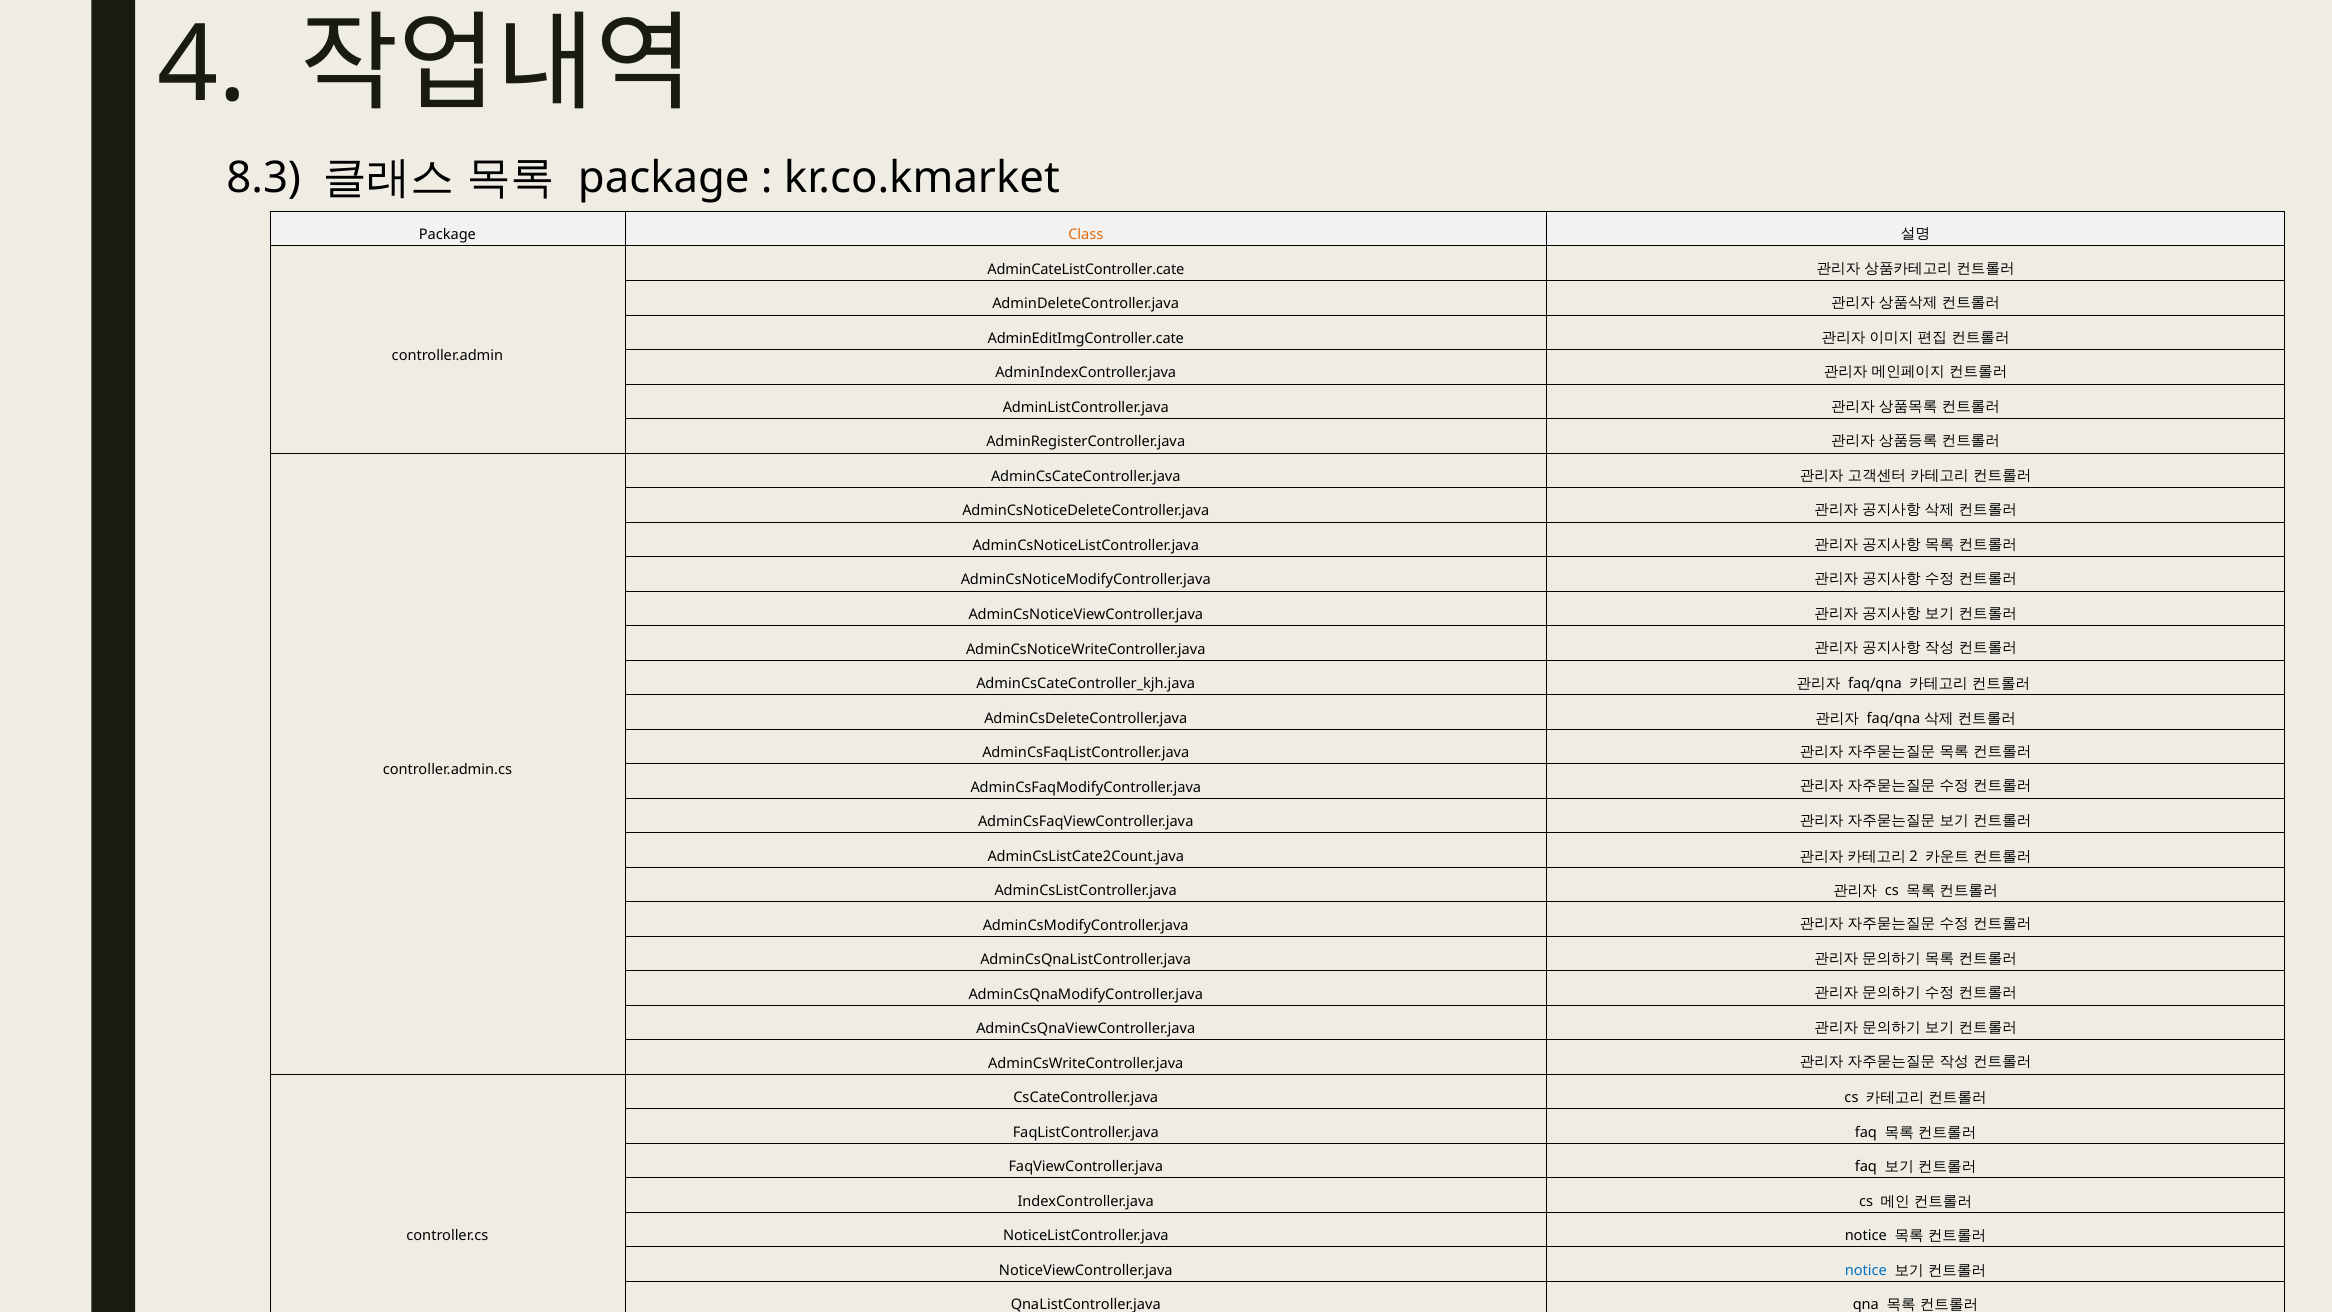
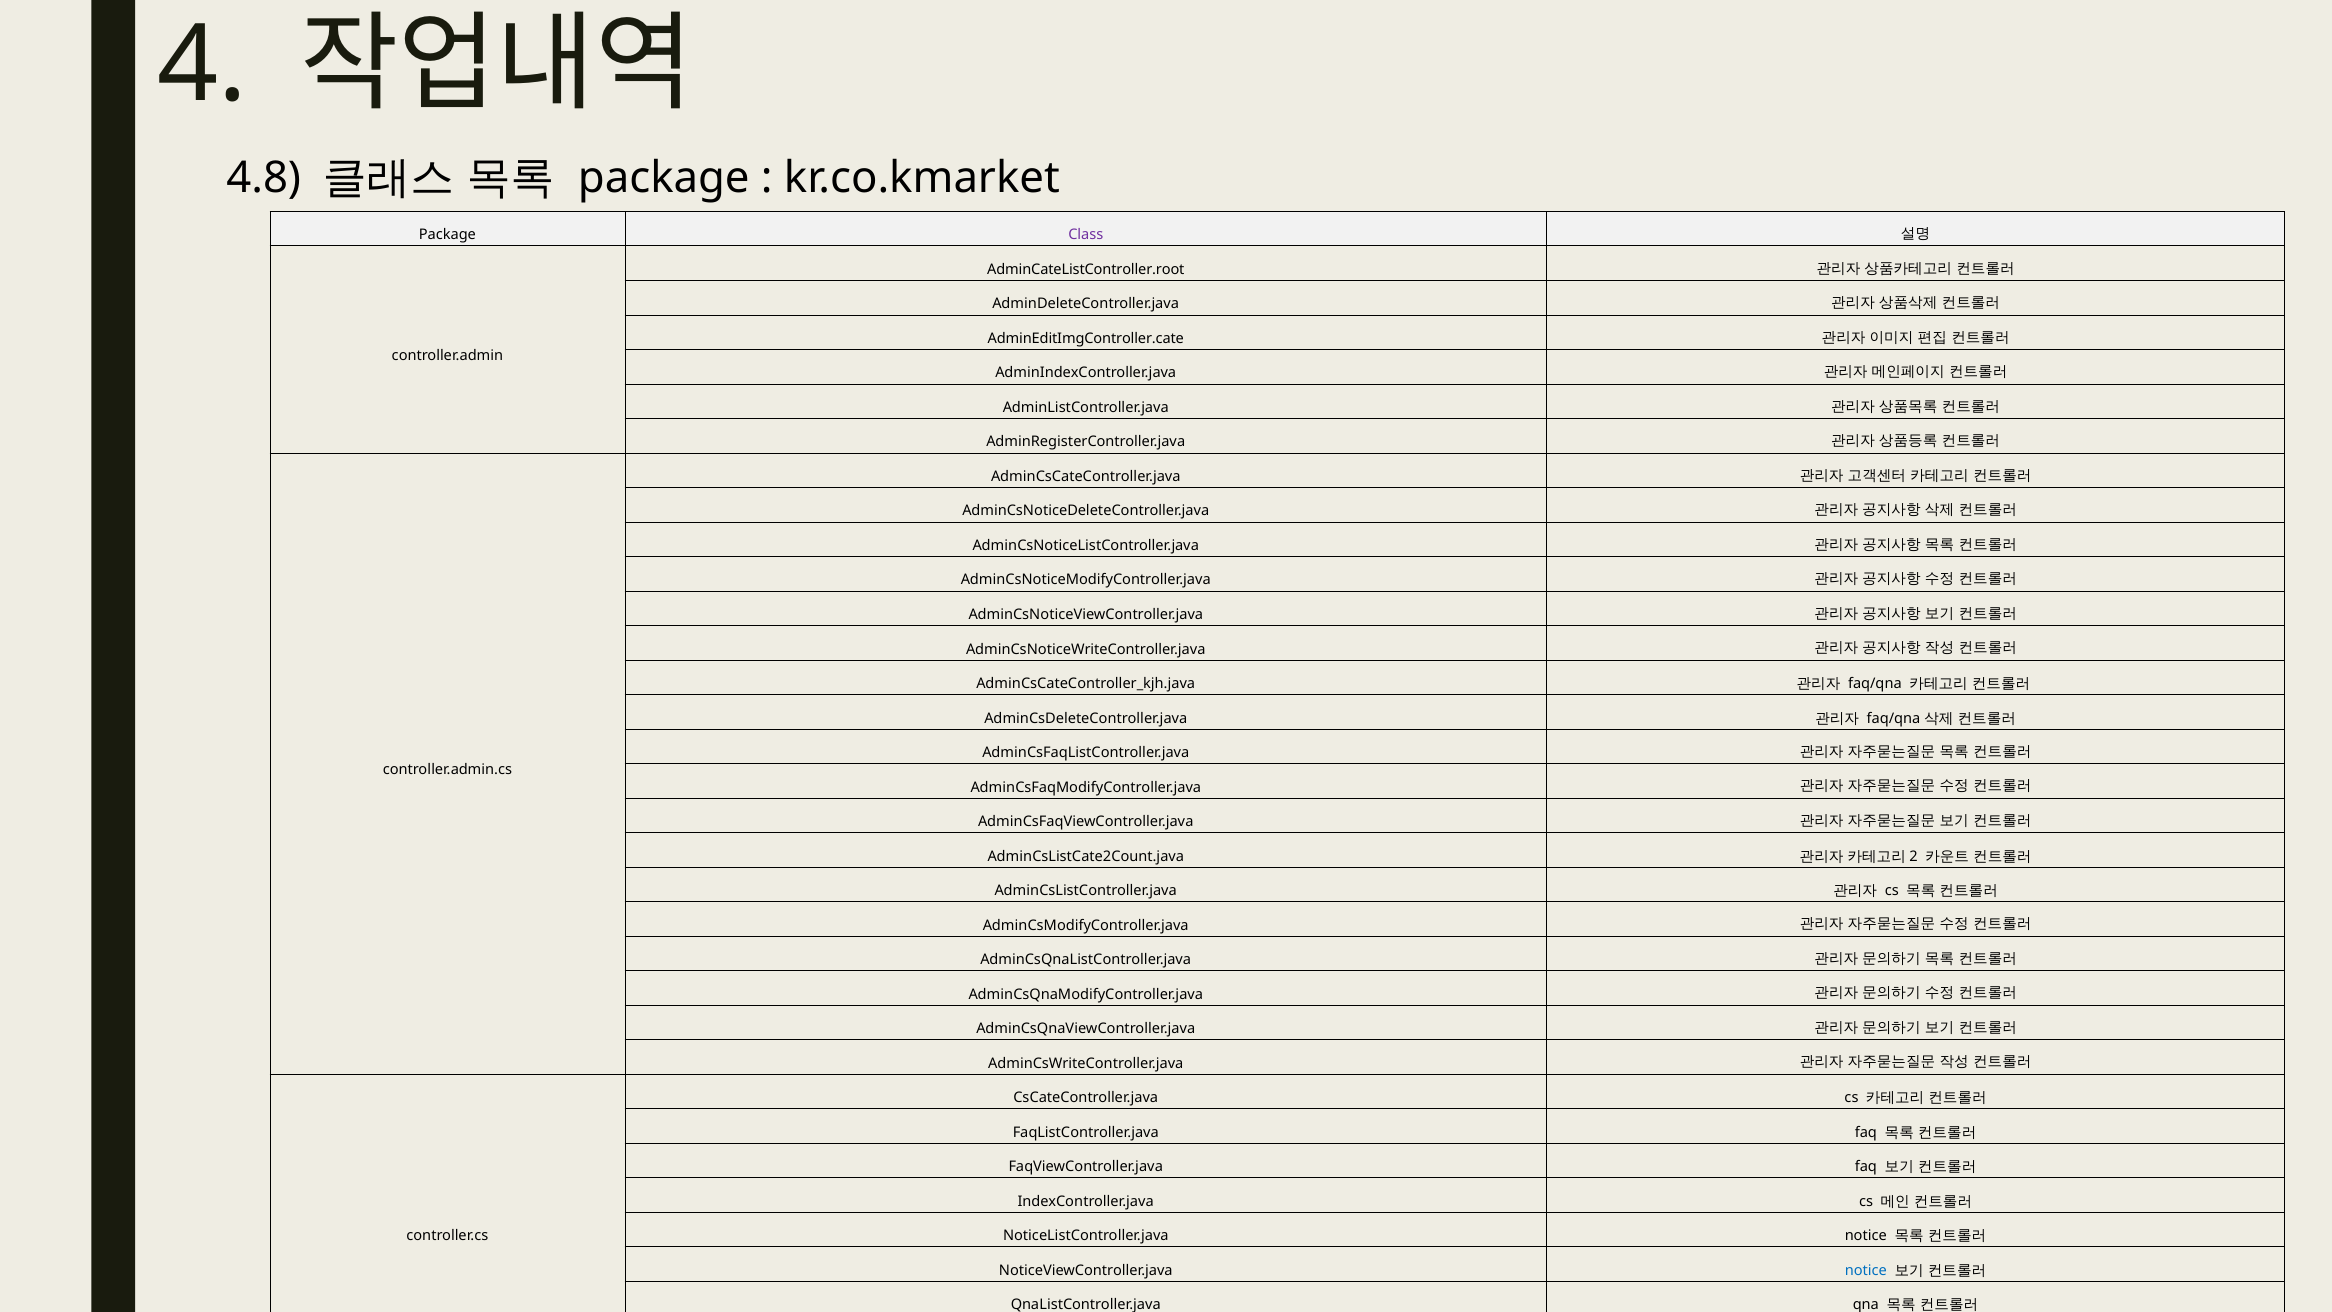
8.3: 8.3 -> 4.8
Class colour: orange -> purple
AdminCateListController.cate: AdminCateListController.cate -> AdminCateListController.root
